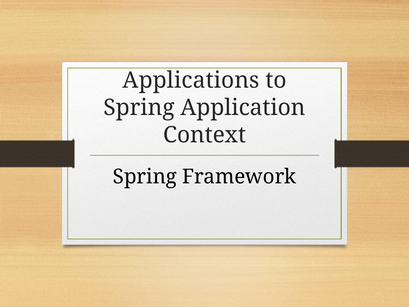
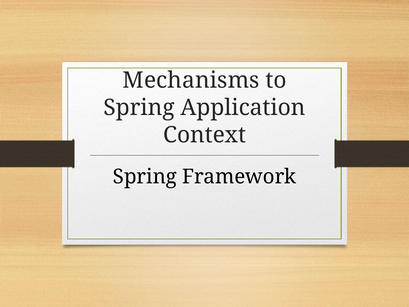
Applications: Applications -> Mechanisms
